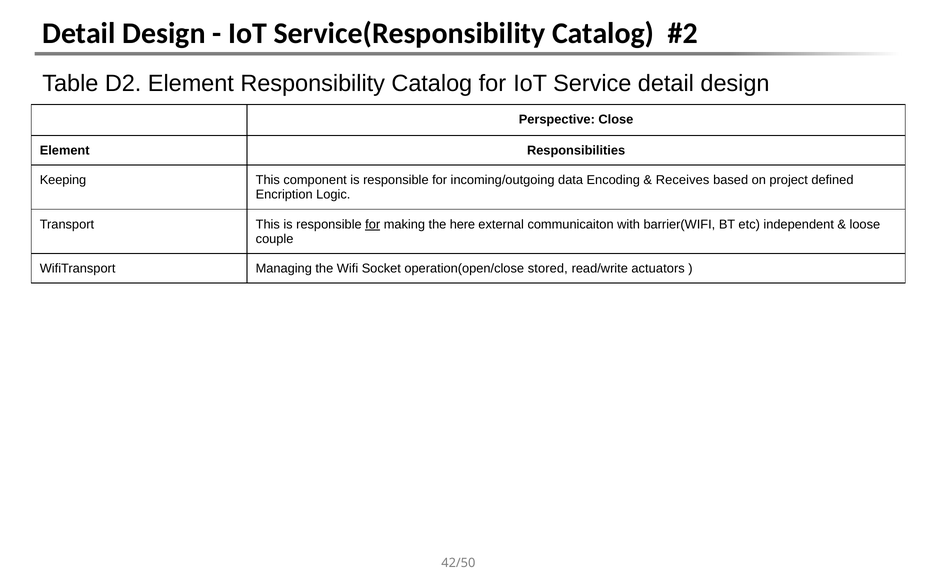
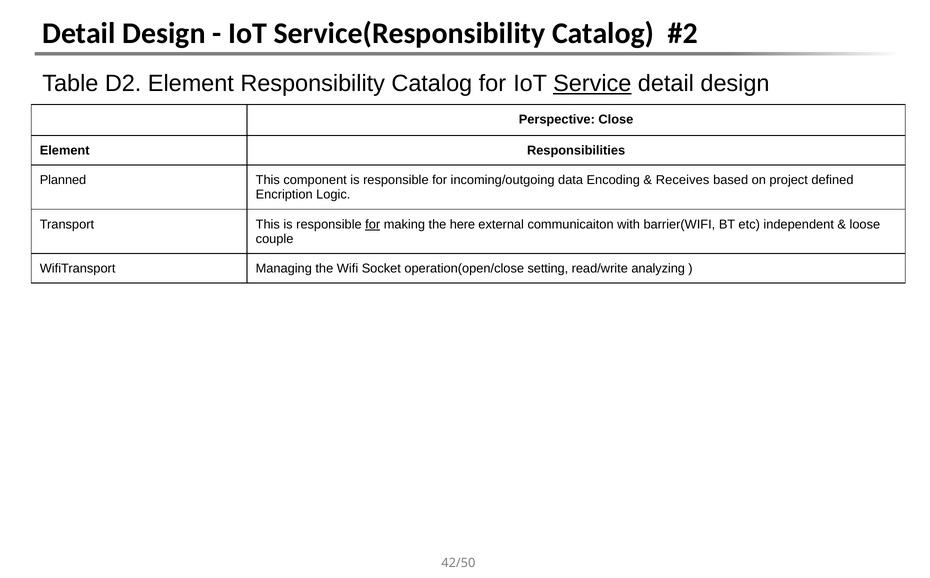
Service underline: none -> present
Keeping: Keeping -> Planned
stored: stored -> setting
actuators: actuators -> analyzing
